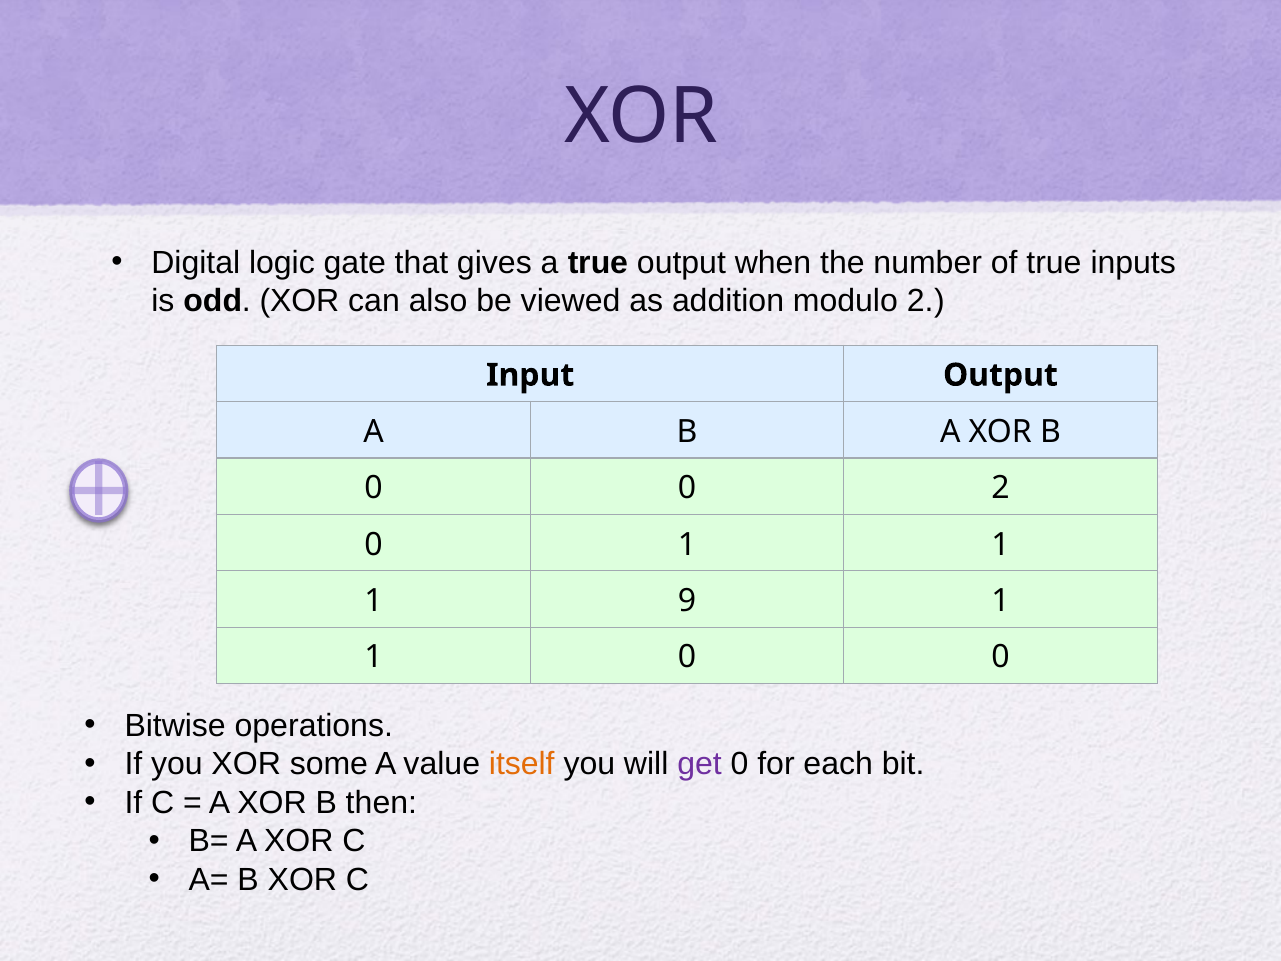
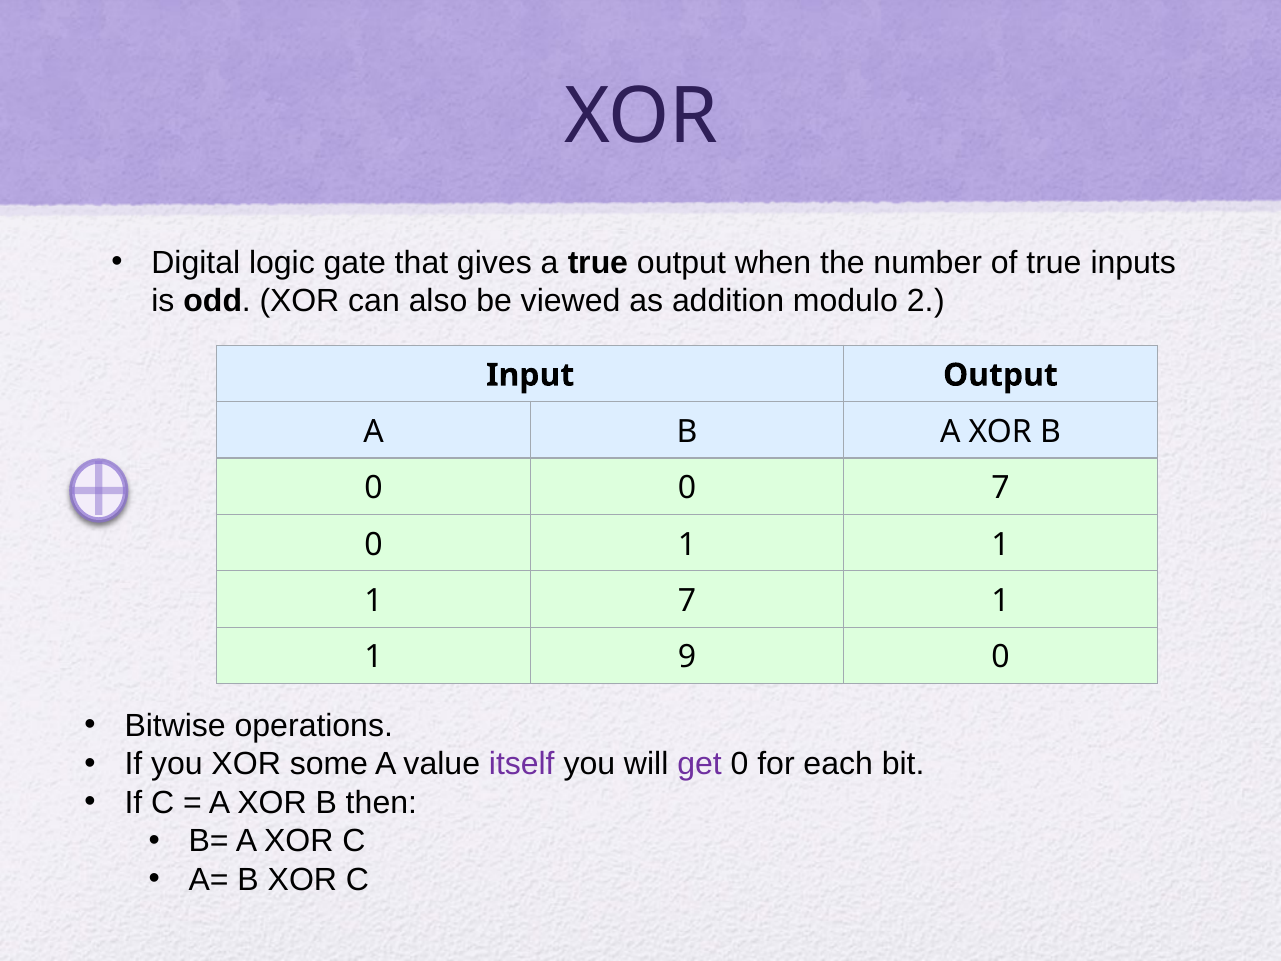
0 2: 2 -> 7
1 9: 9 -> 7
1 0: 0 -> 9
itself colour: orange -> purple
